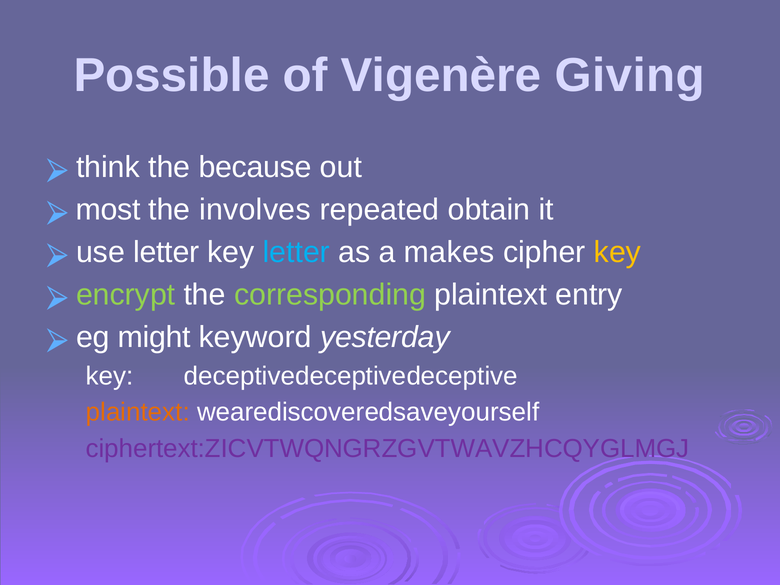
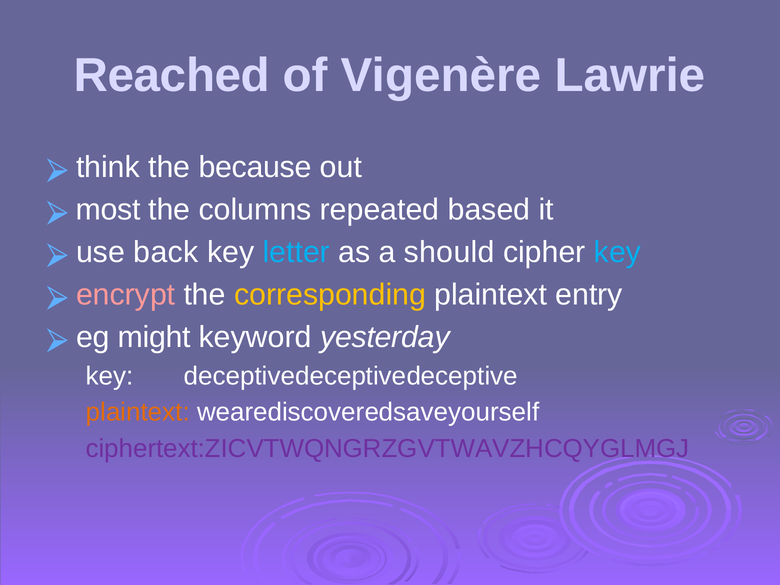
Possible: Possible -> Reached
Giving: Giving -> Lawrie
involves: involves -> columns
obtain: obtain -> based
use letter: letter -> back
makes: makes -> should
key at (618, 252) colour: yellow -> light blue
encrypt colour: light green -> pink
corresponding colour: light green -> yellow
